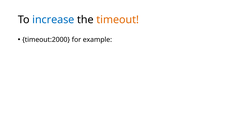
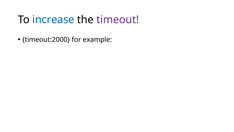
timeout colour: orange -> purple
